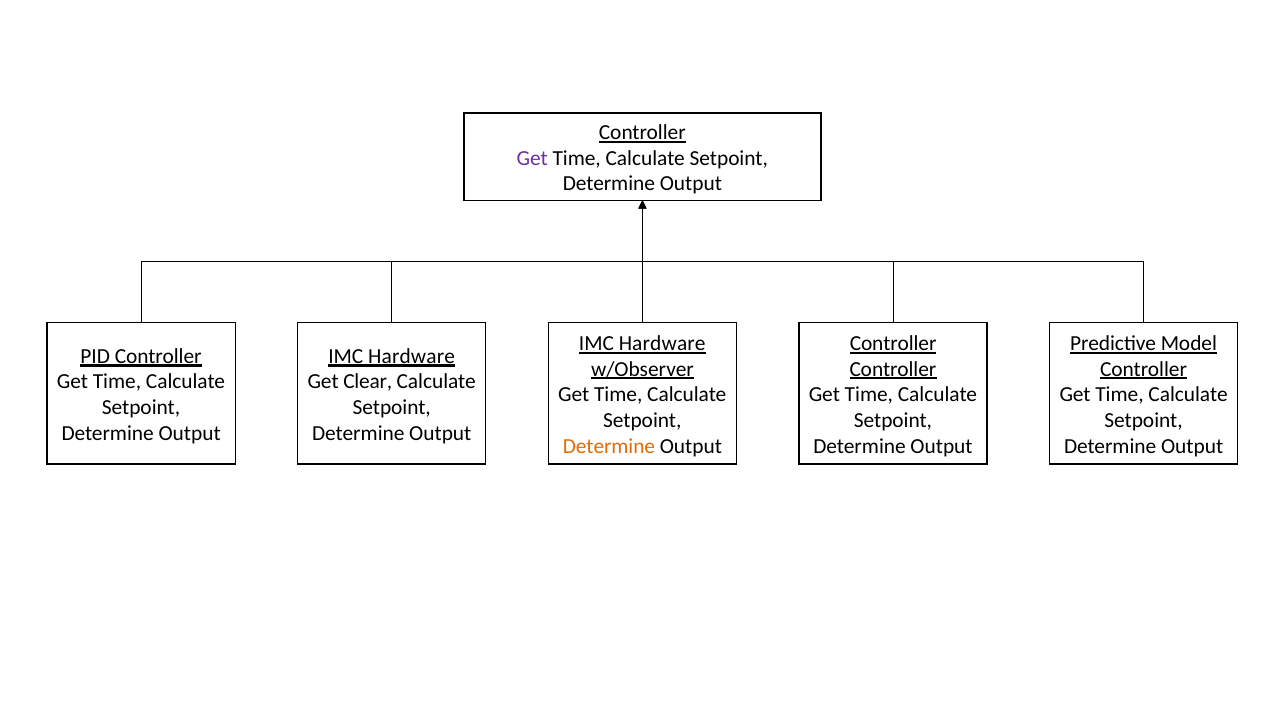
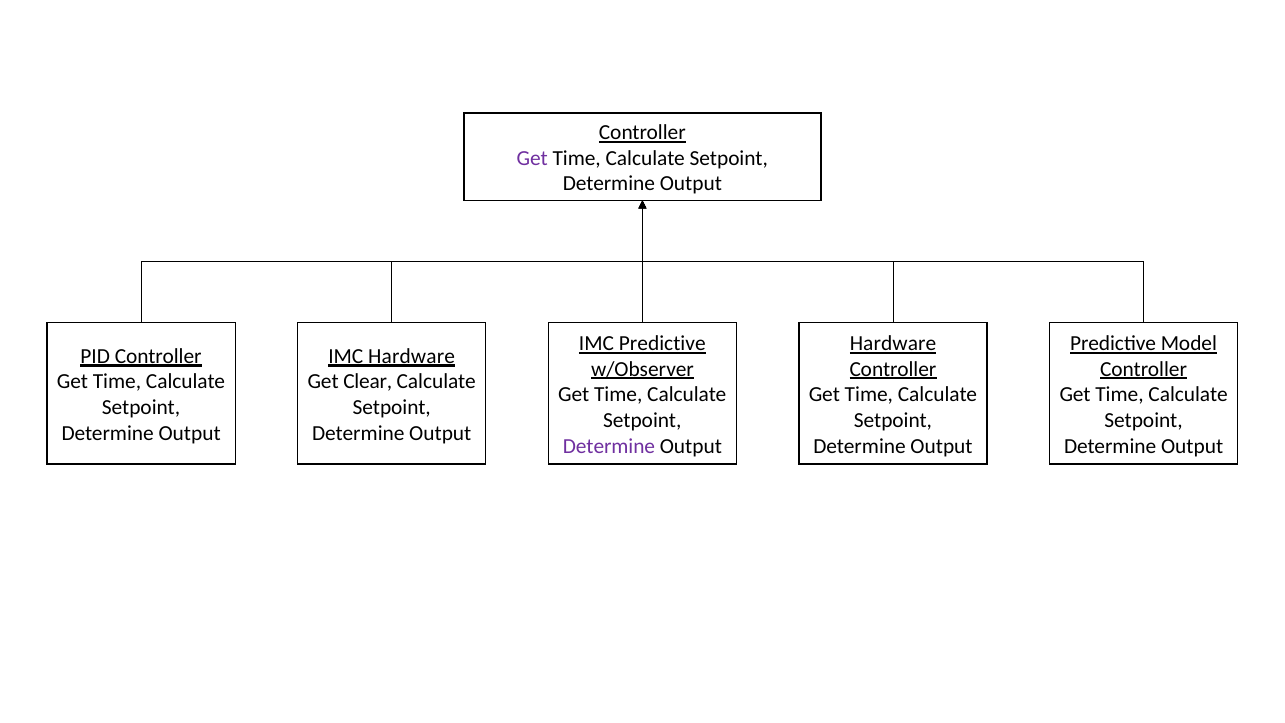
Hardware at (662, 343): Hardware -> Predictive
Controller at (893, 343): Controller -> Hardware
Determine at (609, 446) colour: orange -> purple
